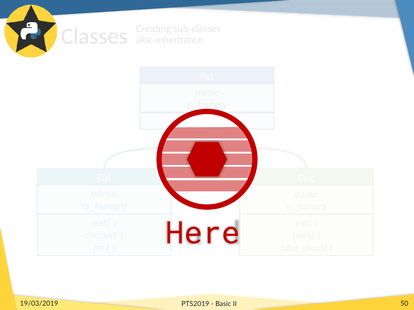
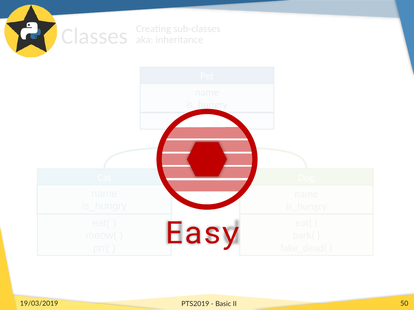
Here: Here -> Easy
